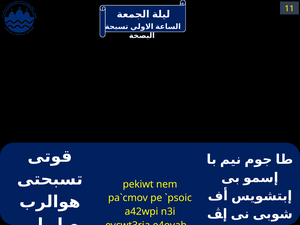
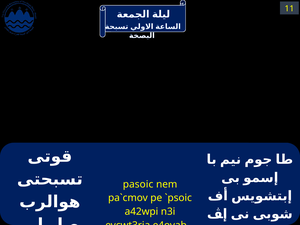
pekiwt: pekiwt -> pasoic
